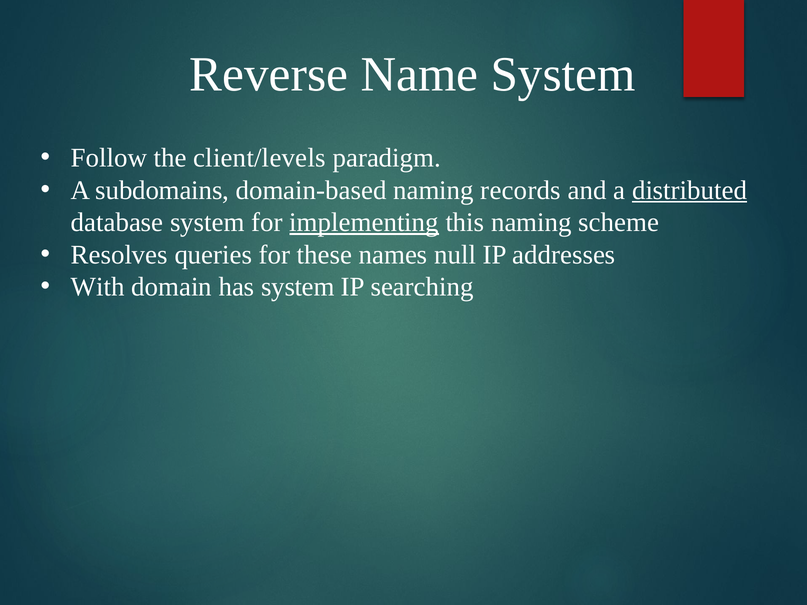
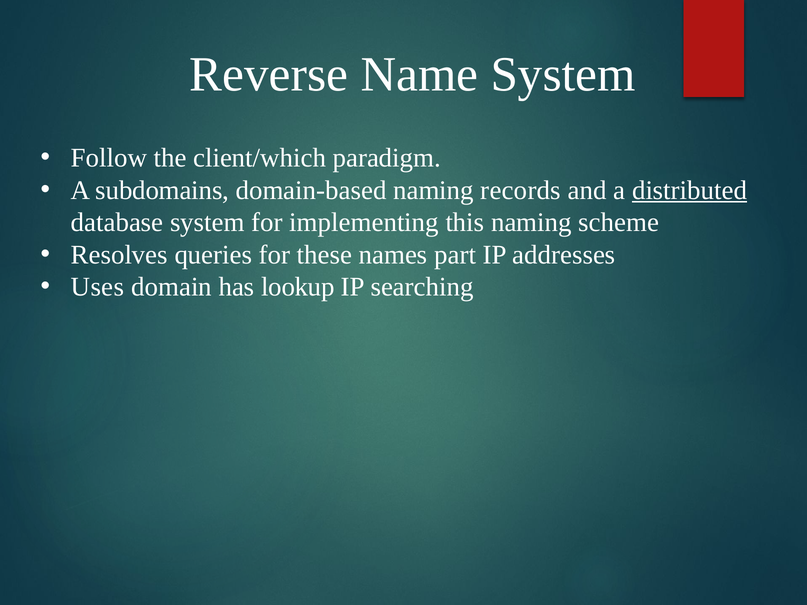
client/levels: client/levels -> client/which
implementing underline: present -> none
null: null -> part
With: With -> Uses
has system: system -> lookup
